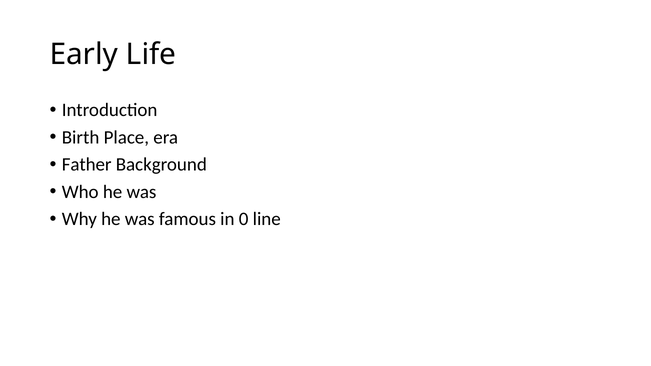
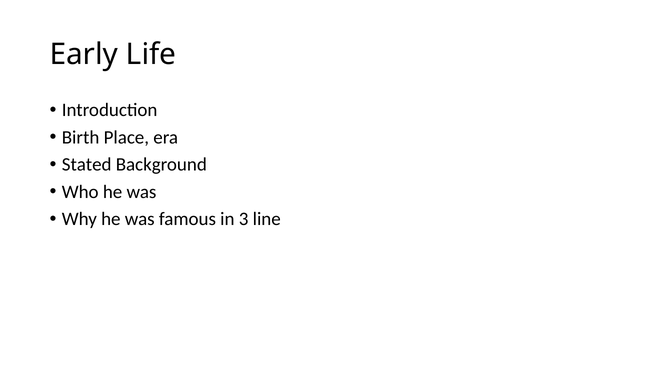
Father: Father -> Stated
0: 0 -> 3
